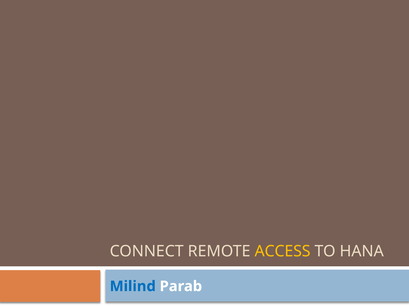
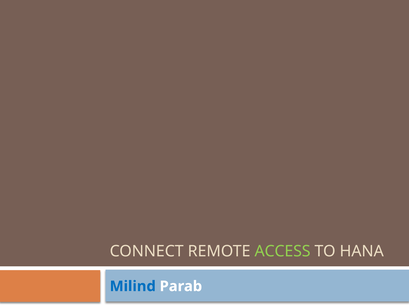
ACCESS colour: yellow -> light green
